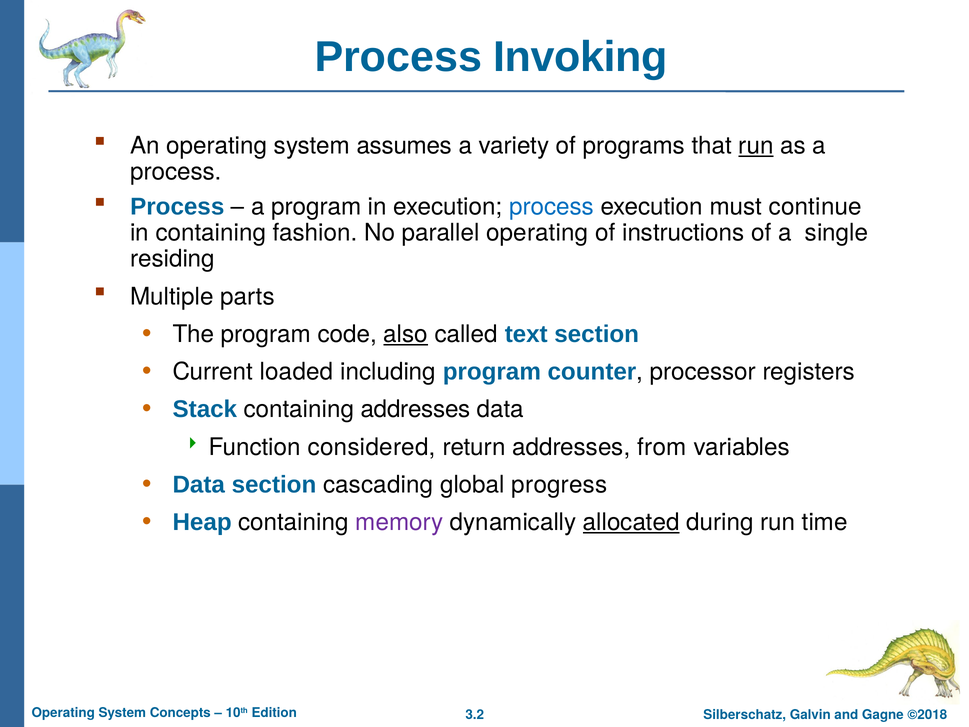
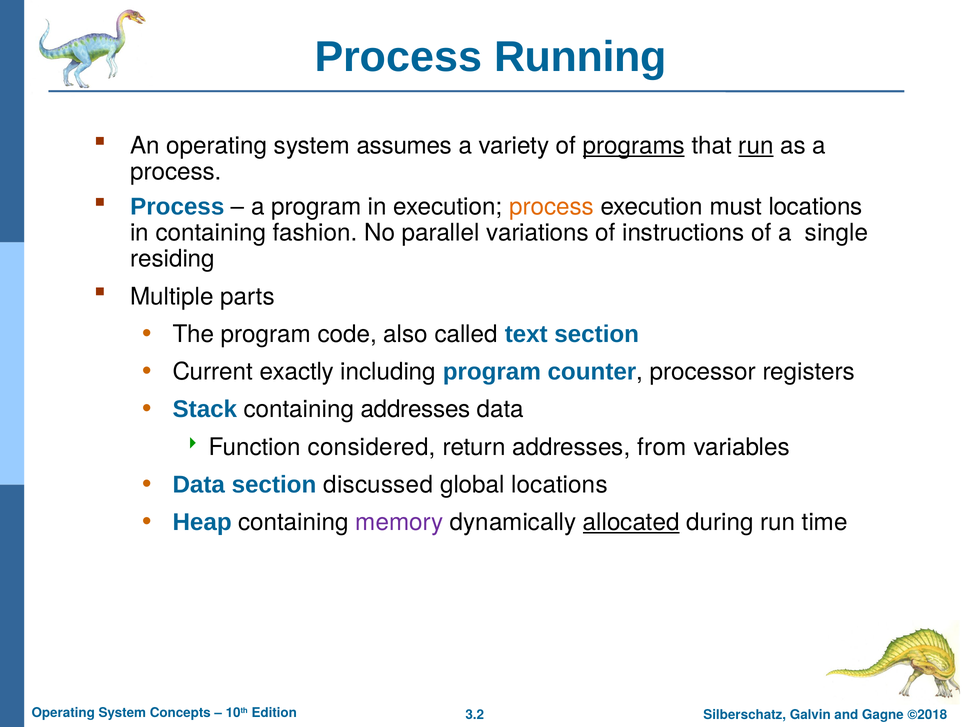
Invoking: Invoking -> Running
programs underline: none -> present
process at (552, 206) colour: blue -> orange
must continue: continue -> locations
parallel operating: operating -> variations
also underline: present -> none
loaded: loaded -> exactly
cascading: cascading -> discussed
global progress: progress -> locations
